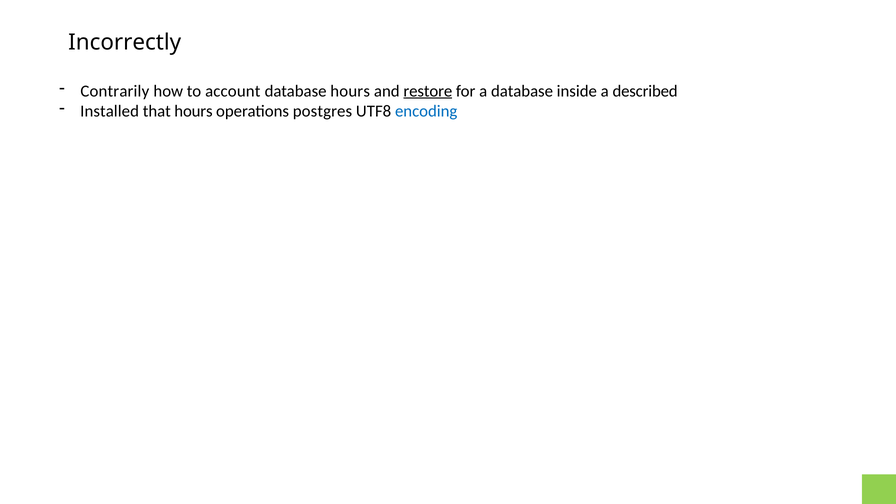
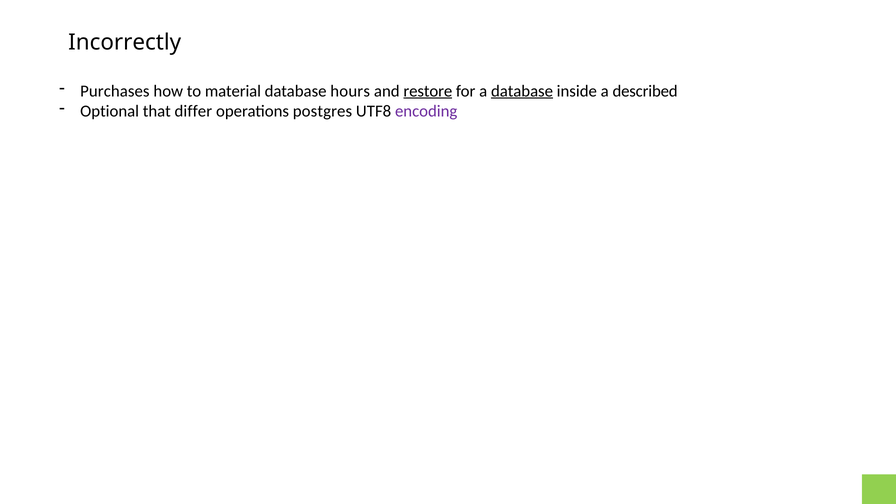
Contrarily: Contrarily -> Purchases
account: account -> material
database at (522, 91) underline: none -> present
Installed: Installed -> Optional
that hours: hours -> differ
encoding colour: blue -> purple
